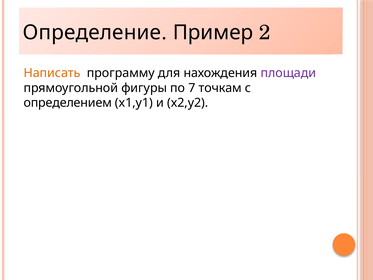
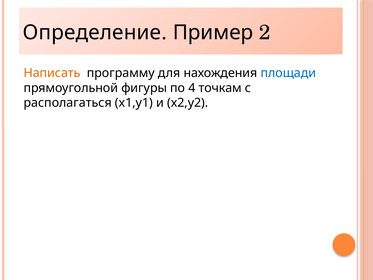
площади colour: purple -> blue
7: 7 -> 4
определением: определением -> располагаться
